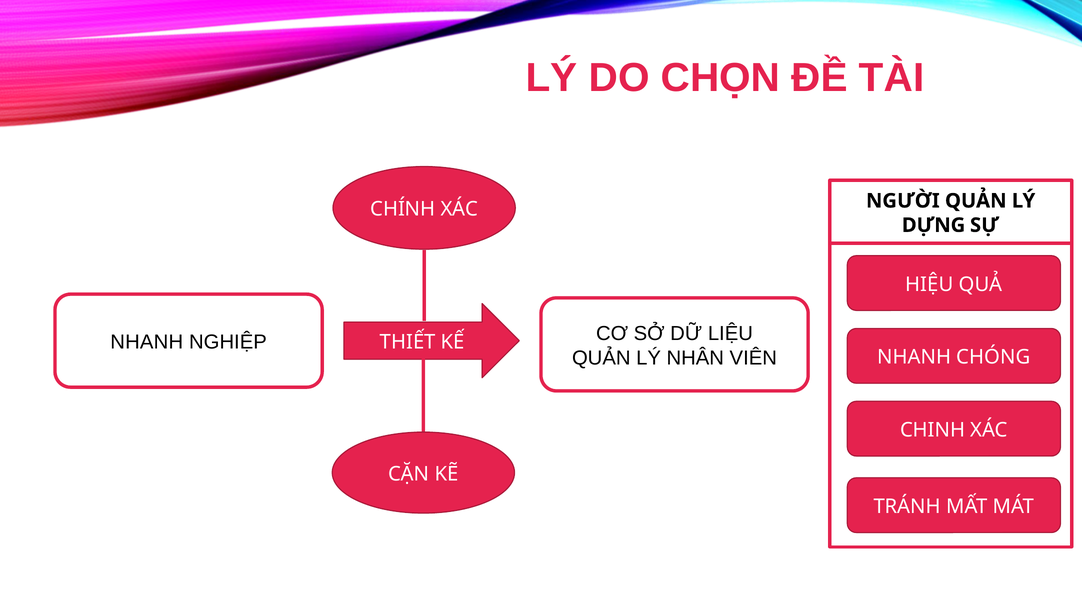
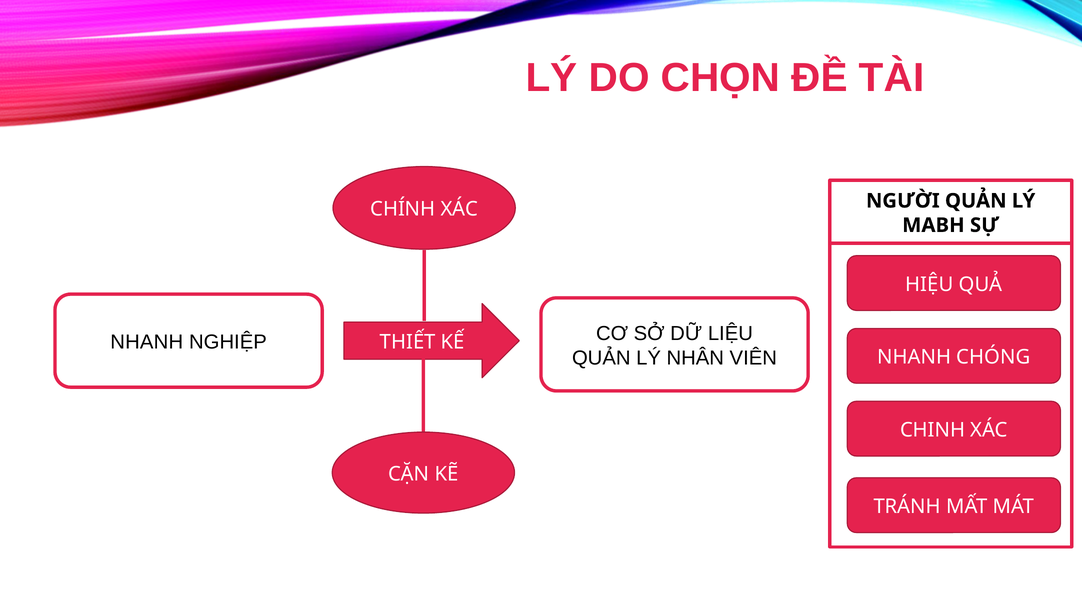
DỰNG: DỰNG -> MABH
